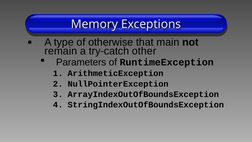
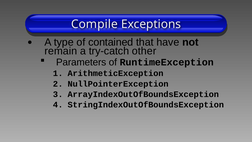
Memory: Memory -> Compile
otherwise: otherwise -> contained
main: main -> have
